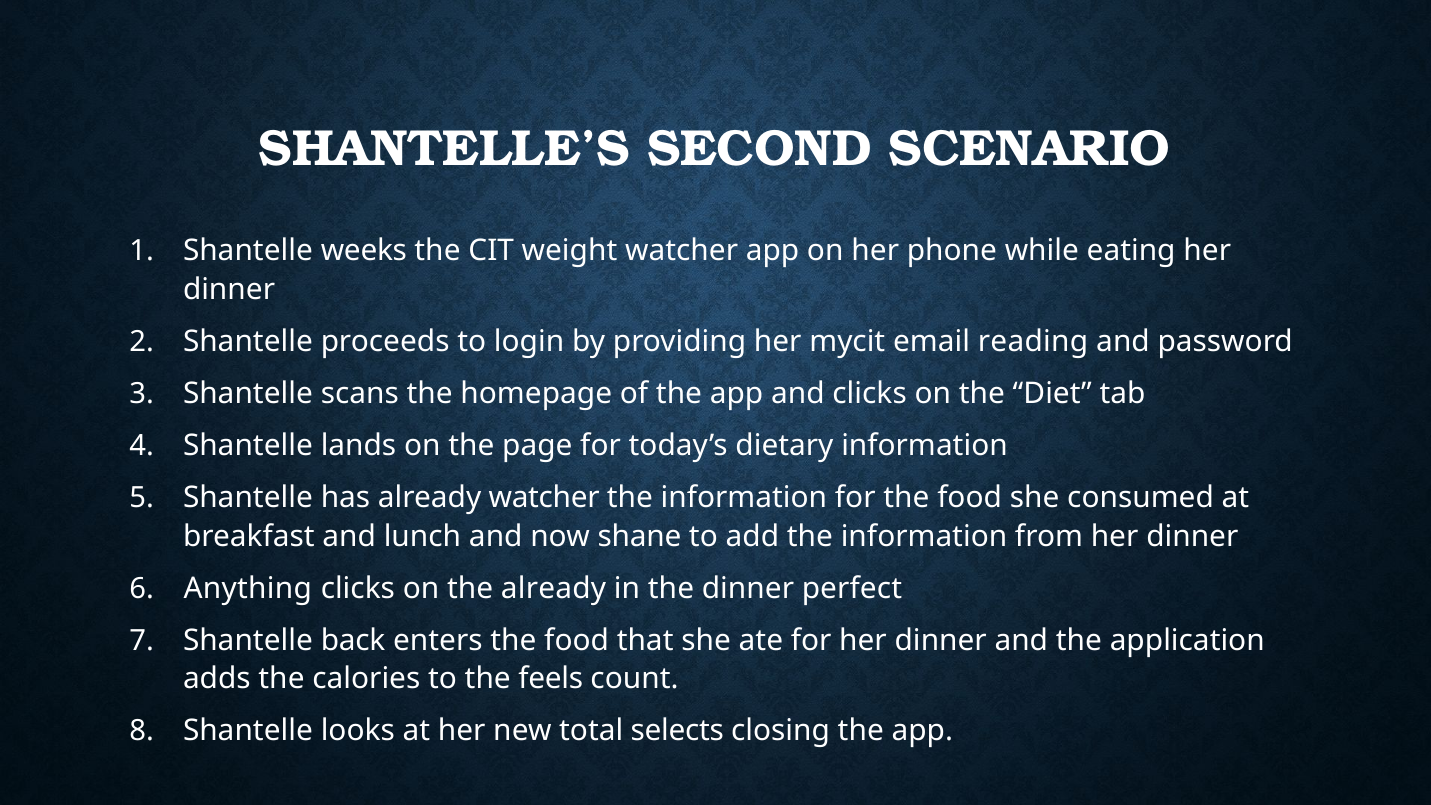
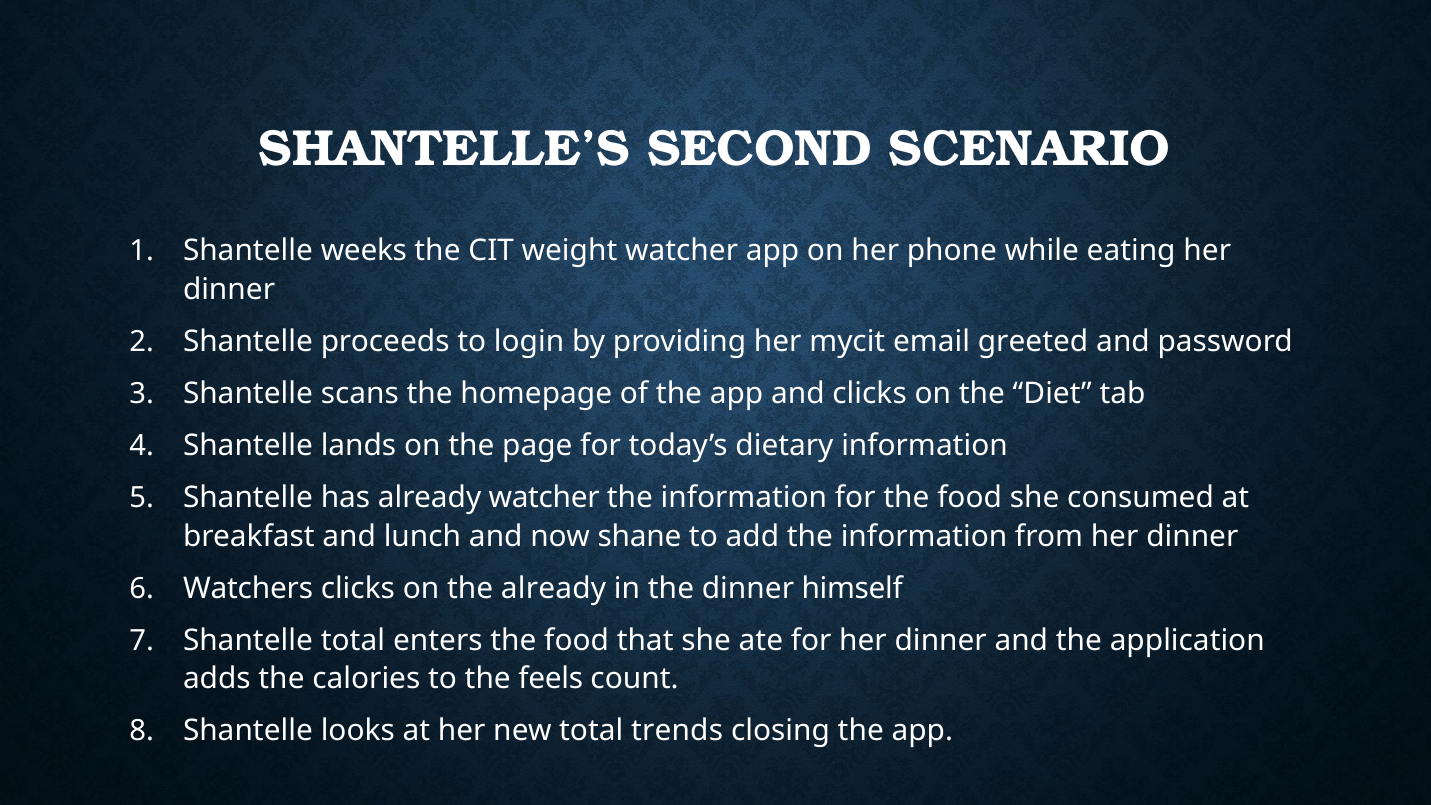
reading: reading -> greeted
Anything: Anything -> Watchers
perfect: perfect -> himself
Shantelle back: back -> total
selects: selects -> trends
